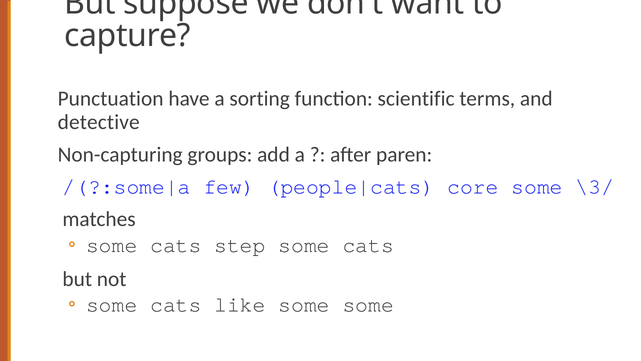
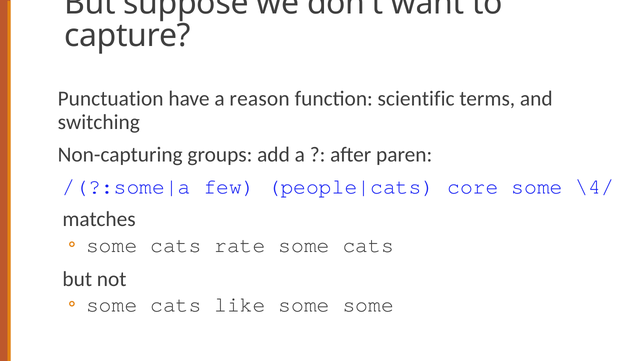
sorting: sorting -> reason
detective: detective -> switching
\3/: \3/ -> \4/
step: step -> rate
